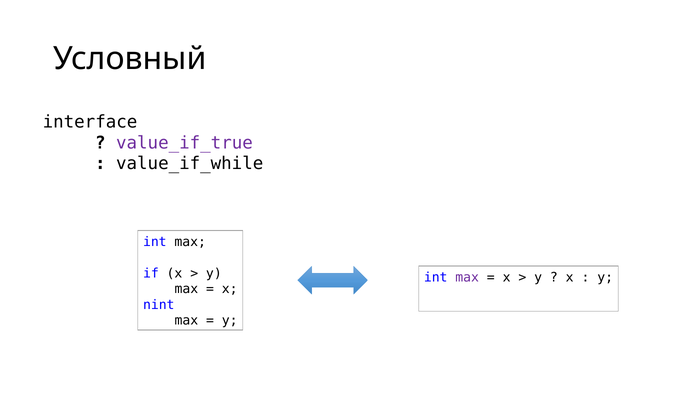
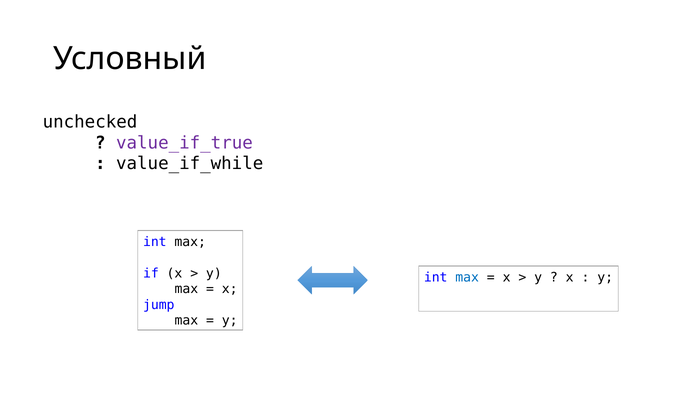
interface: interface -> unchecked
max at (467, 277) colour: purple -> blue
nint: nint -> jump
